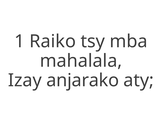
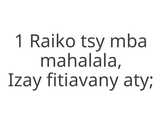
anjarako: anjarako -> fitiavany
